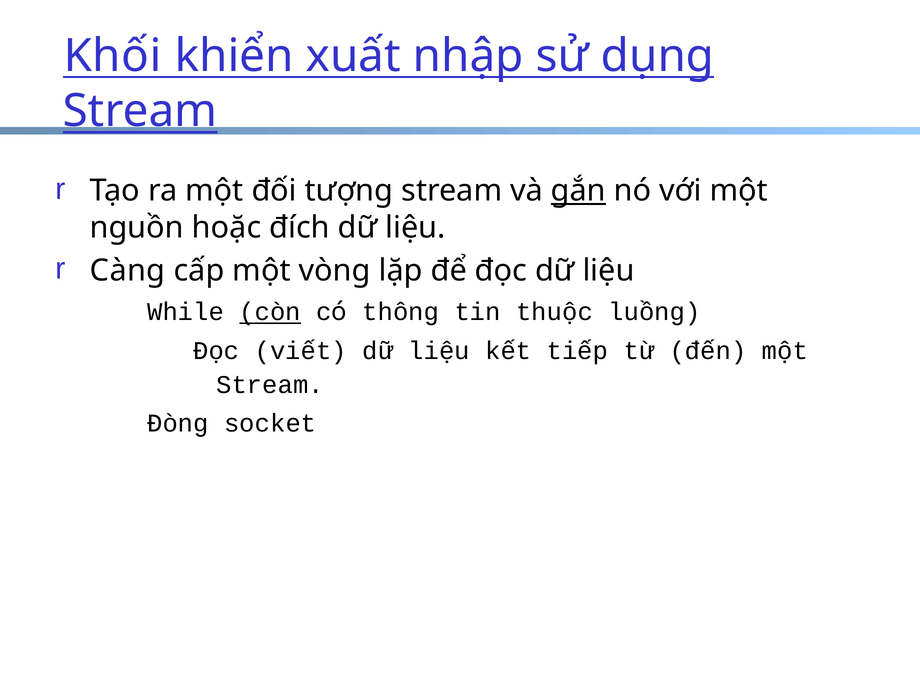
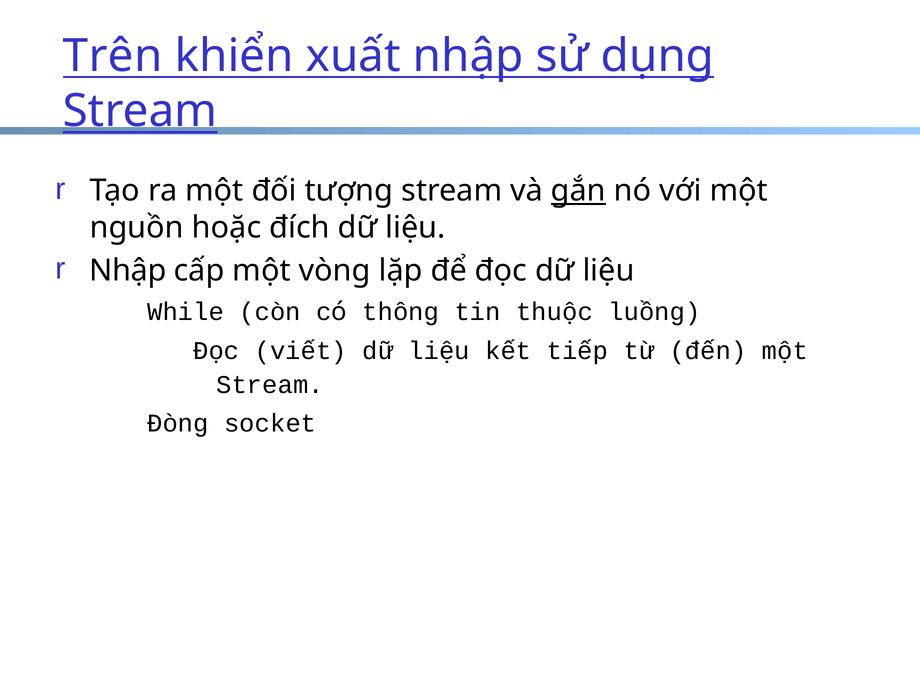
Khối: Khối -> Trên
Càng at (128, 271): Càng -> Nhập
còn underline: present -> none
